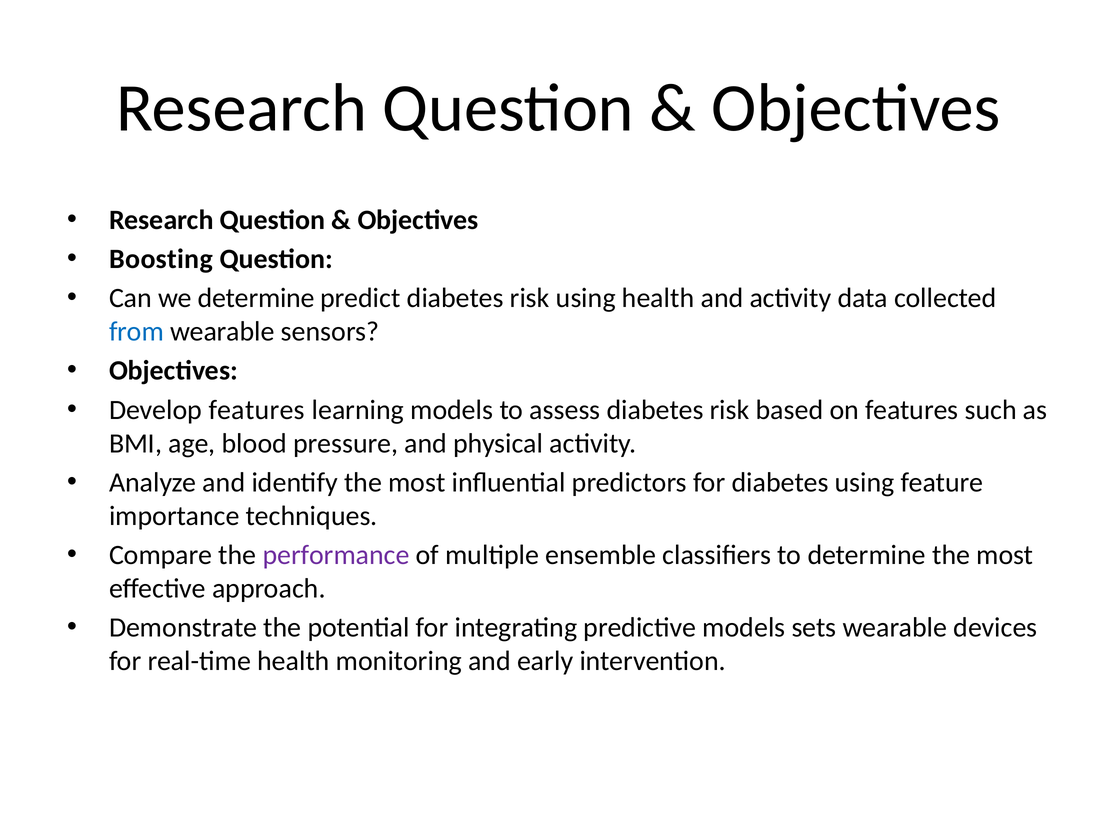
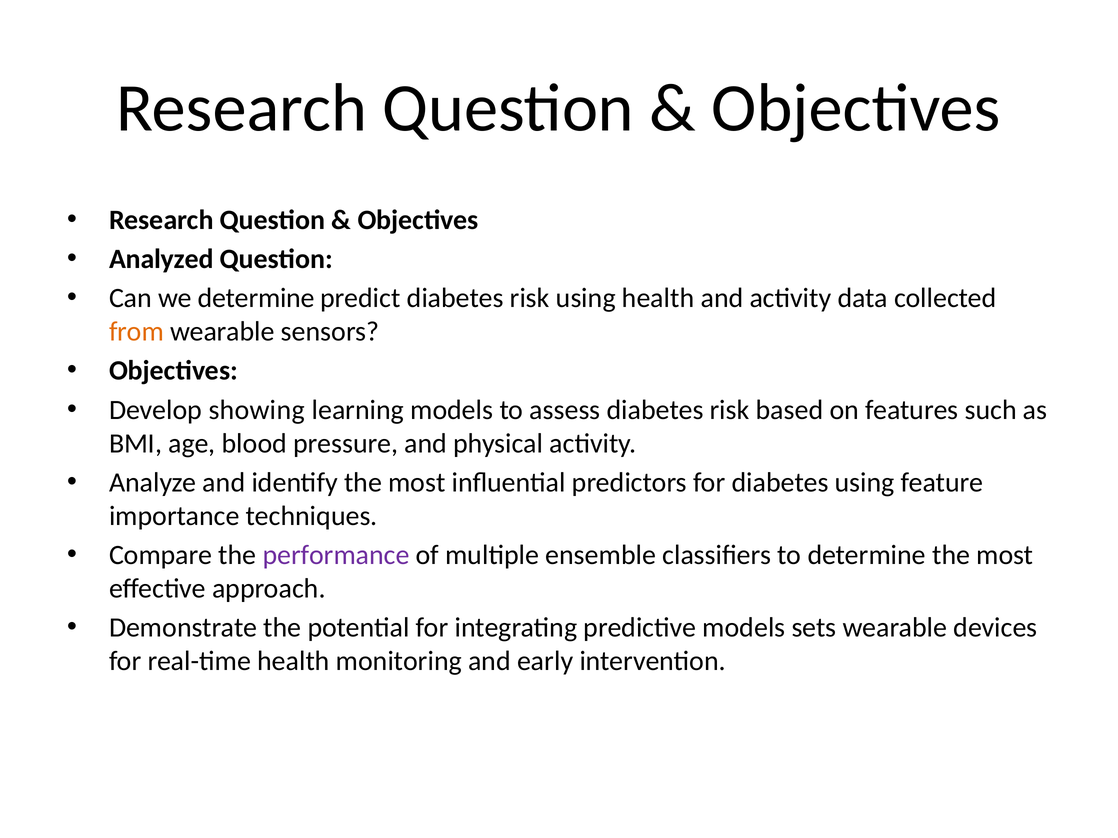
Boosting: Boosting -> Analyzed
from colour: blue -> orange
Develop features: features -> showing
